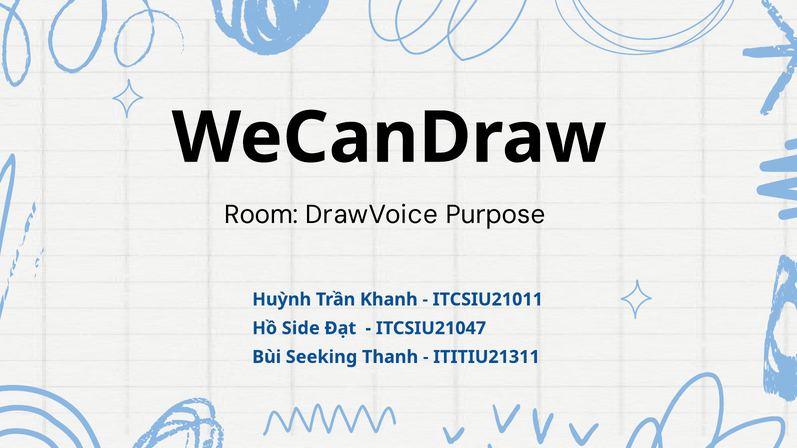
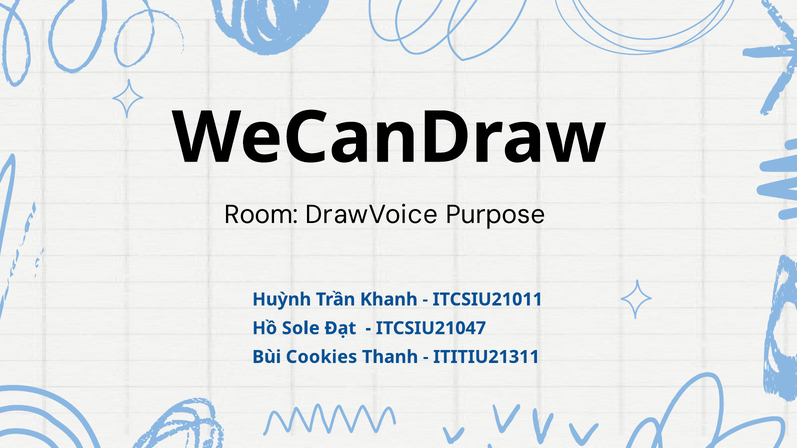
Side: Side -> Sole
Seeking: Seeking -> Cookies
